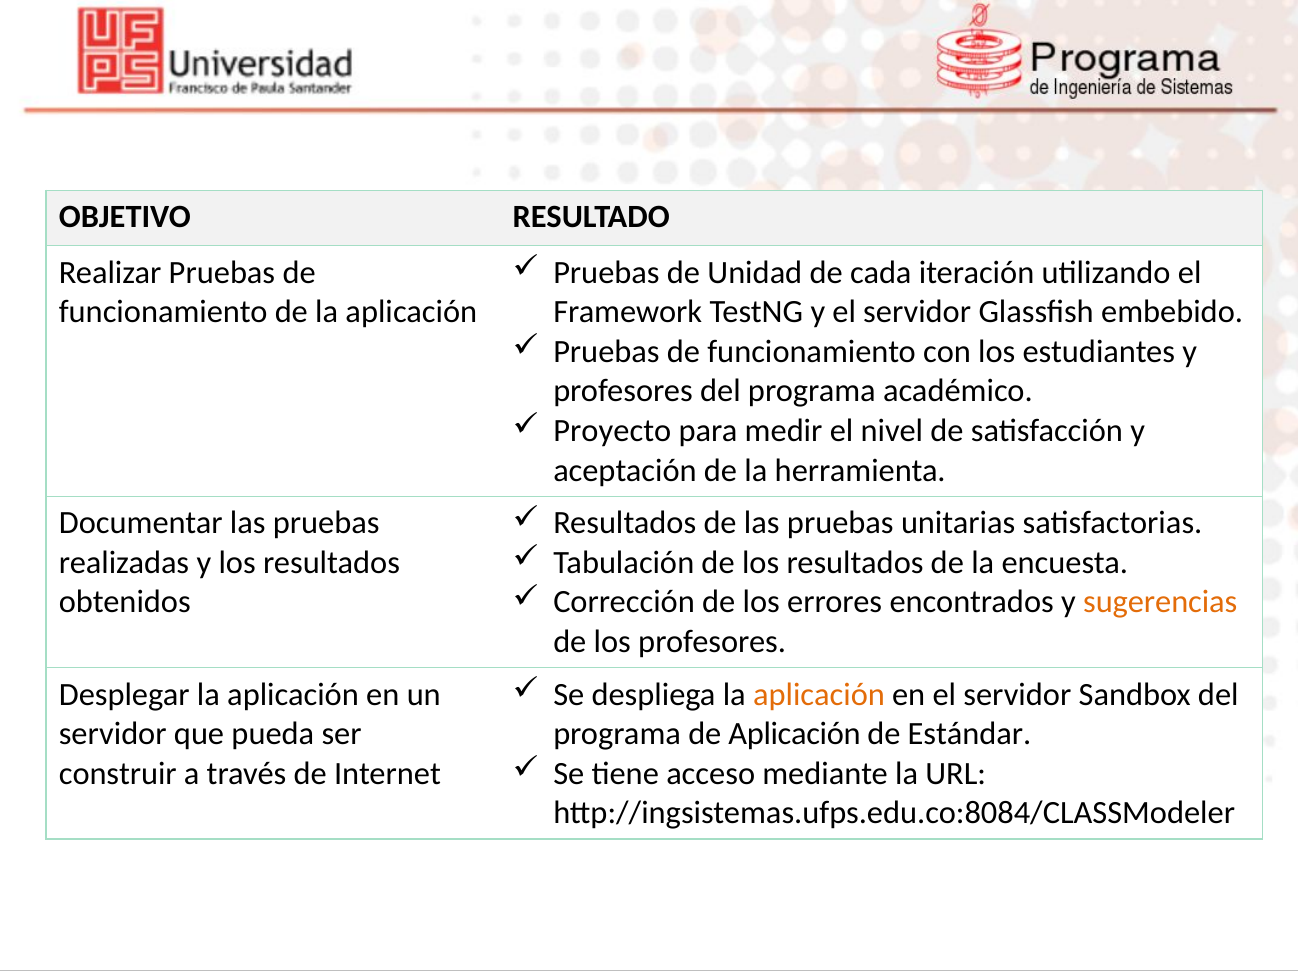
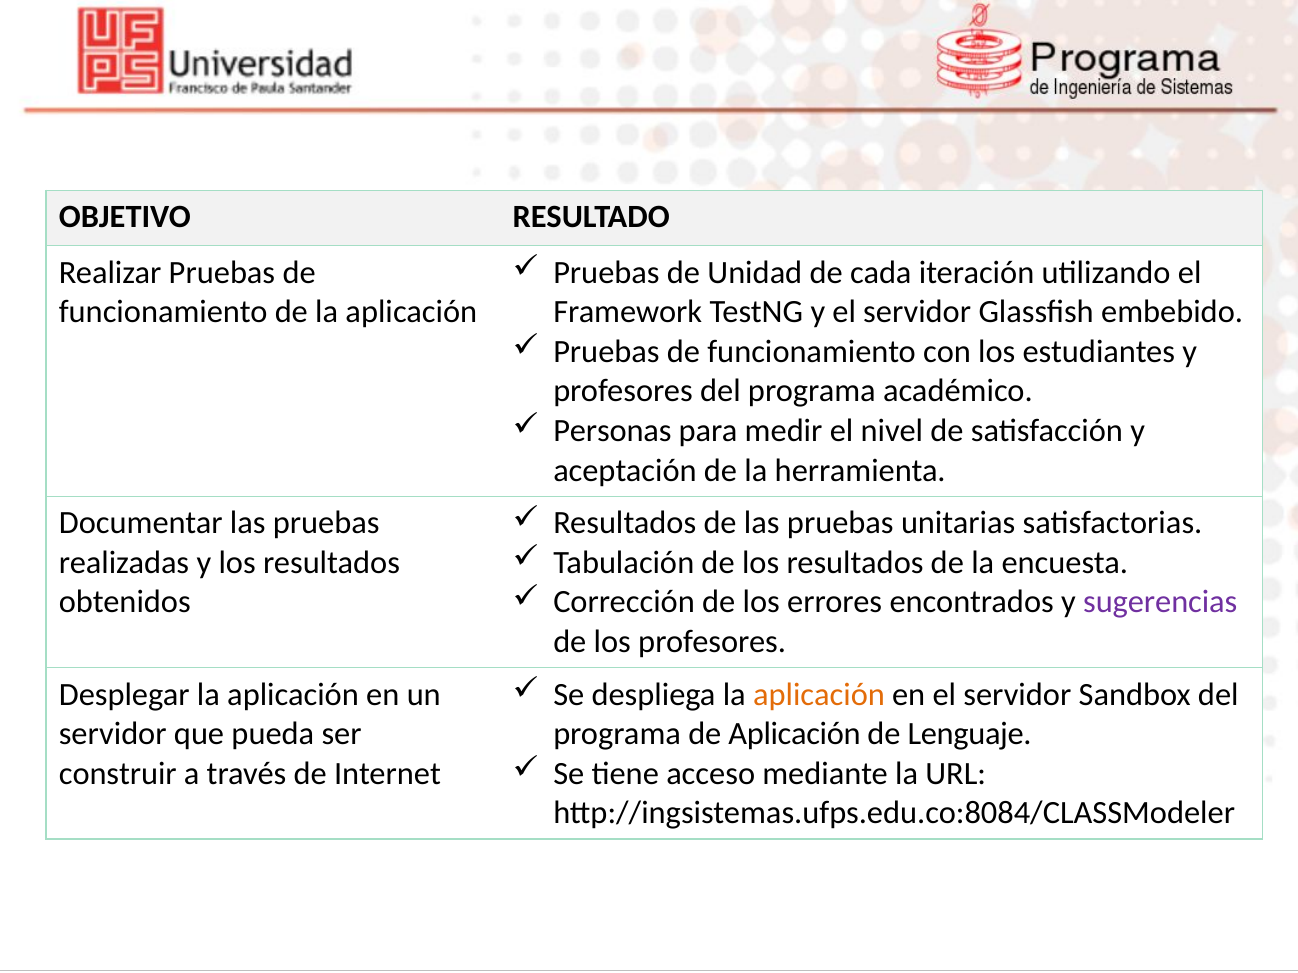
Proyecto: Proyecto -> Personas
sugerencias colour: orange -> purple
Estándar: Estándar -> Lenguaje
